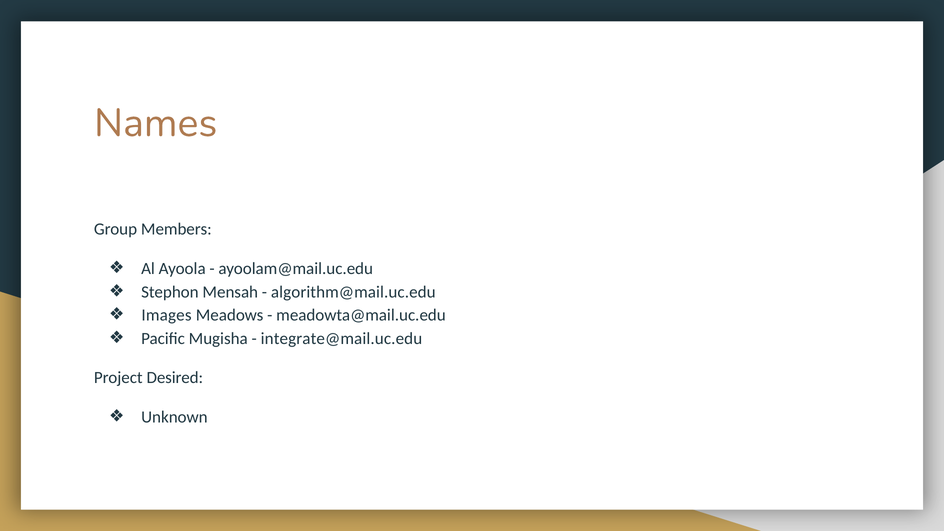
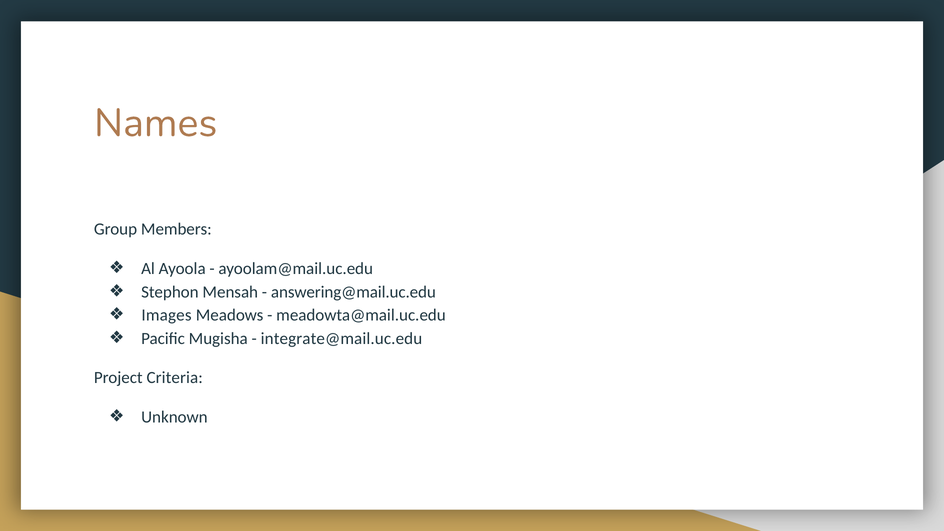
algorithm@mail.uc.edu: algorithm@mail.uc.edu -> answering@mail.uc.edu
Desired: Desired -> Criteria
